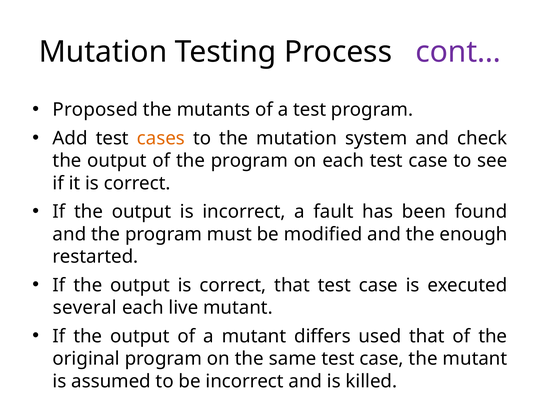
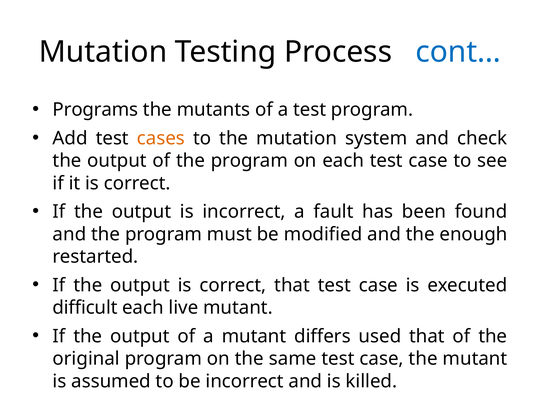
cont… colour: purple -> blue
Proposed: Proposed -> Programs
several: several -> difficult
